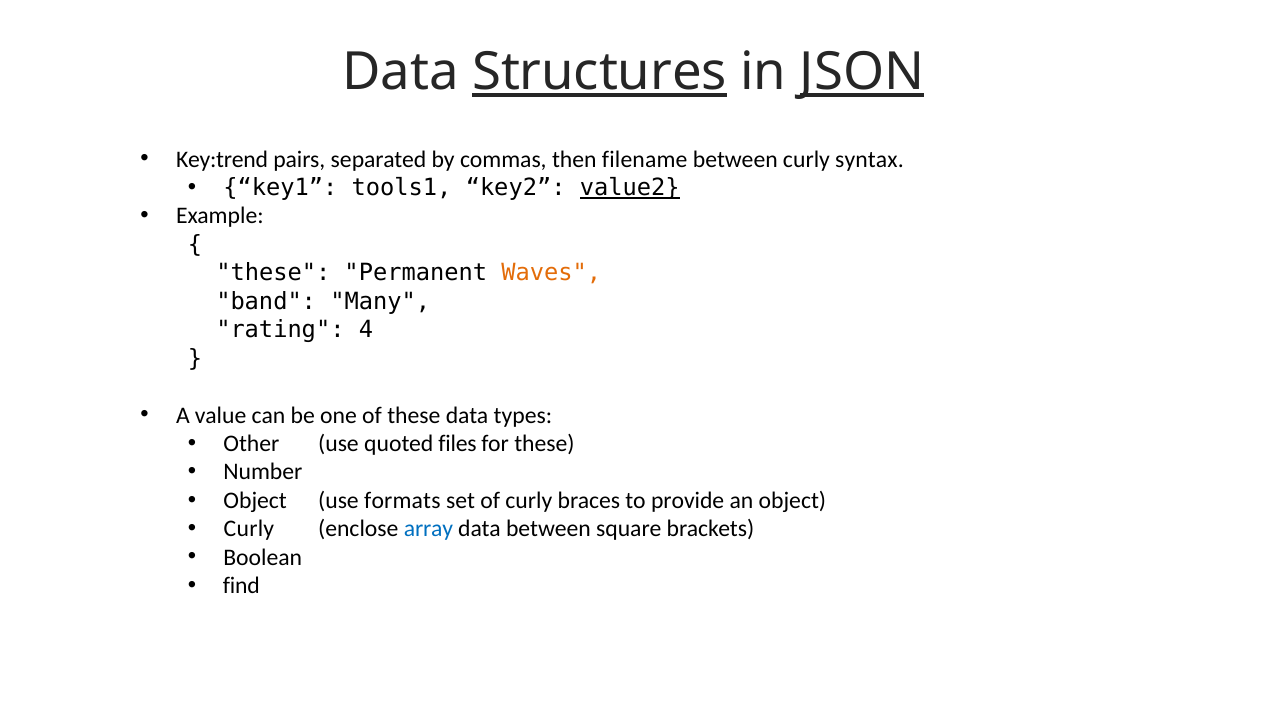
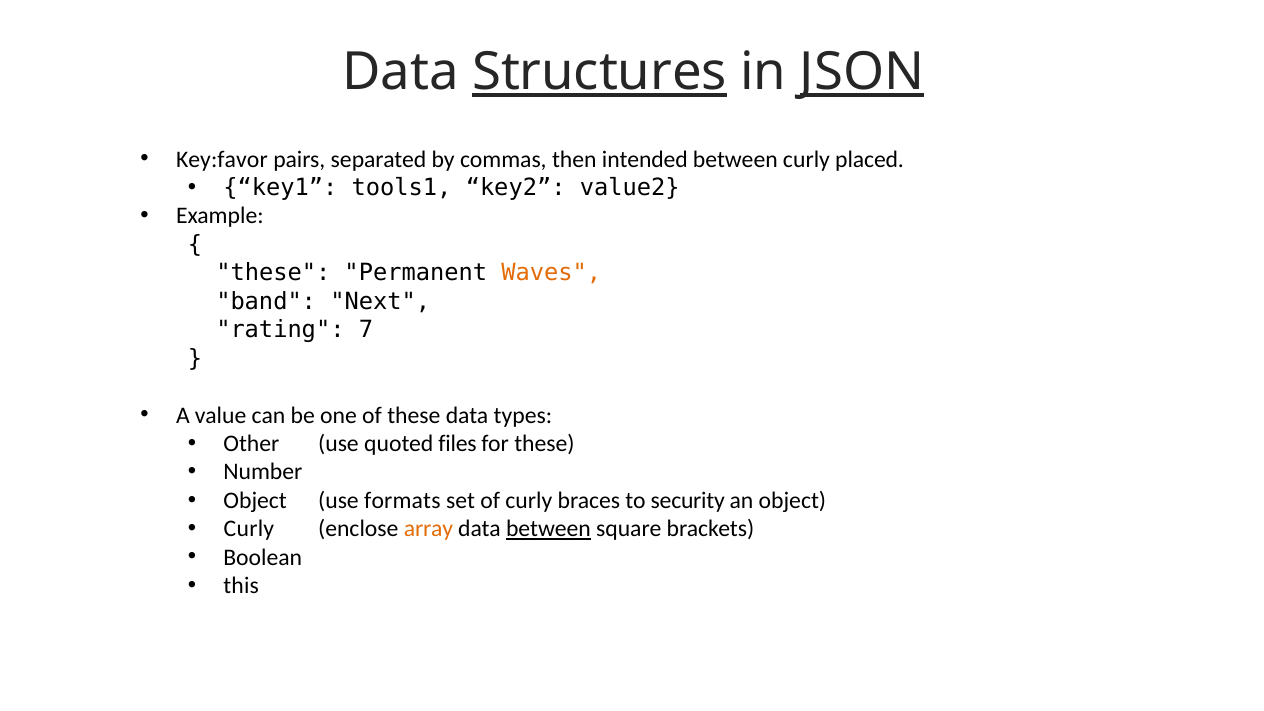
Key:trend: Key:trend -> Key:favor
filename: filename -> intended
syntax: syntax -> placed
value2 underline: present -> none
Many: Many -> Next
4: 4 -> 7
provide: provide -> security
array colour: blue -> orange
between at (548, 529) underline: none -> present
find: find -> this
